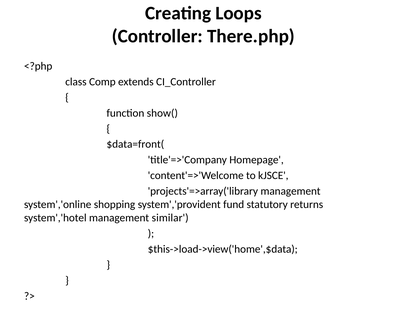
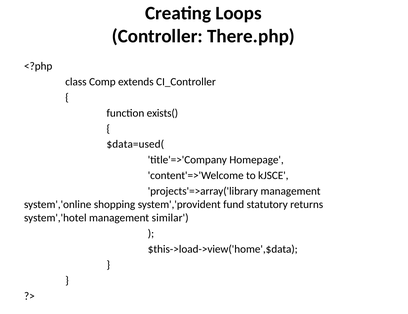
show(: show( -> exists(
$data=front(: $data=front( -> $data=used(
